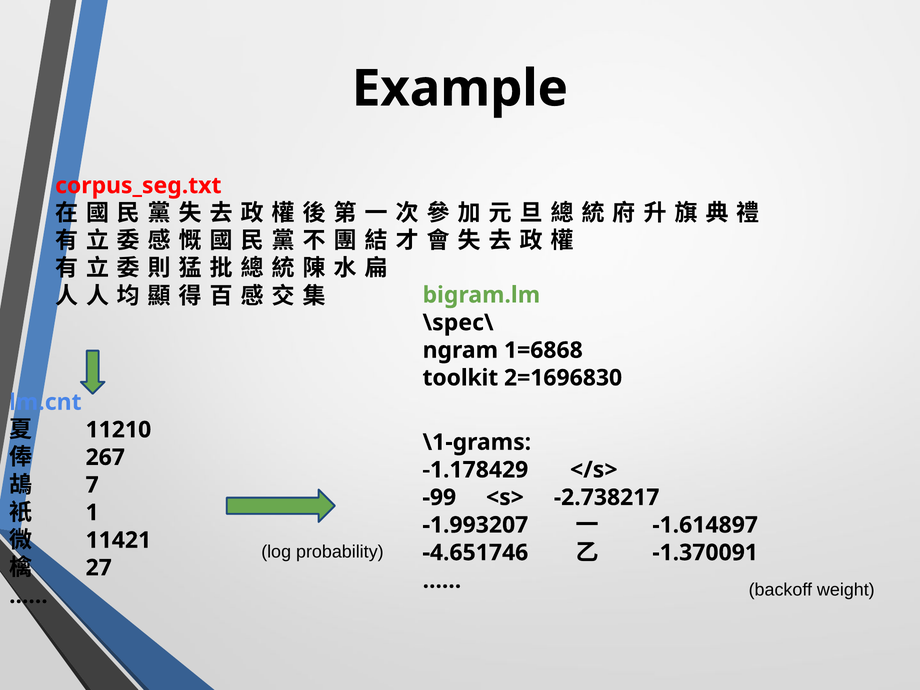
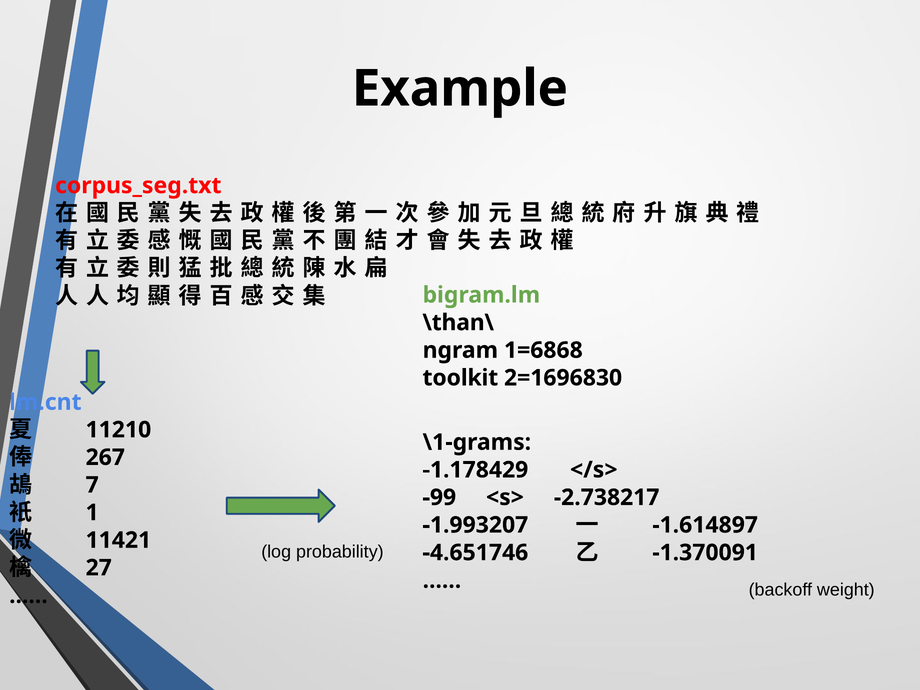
\spec\: \spec\ -> \than\
